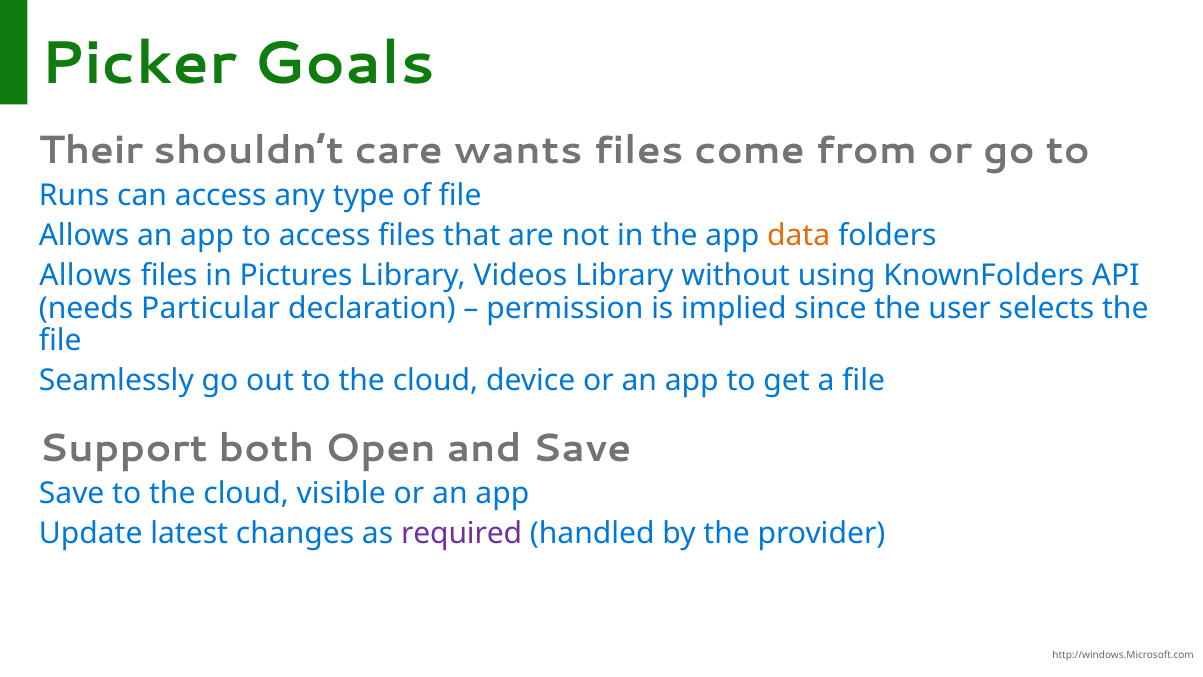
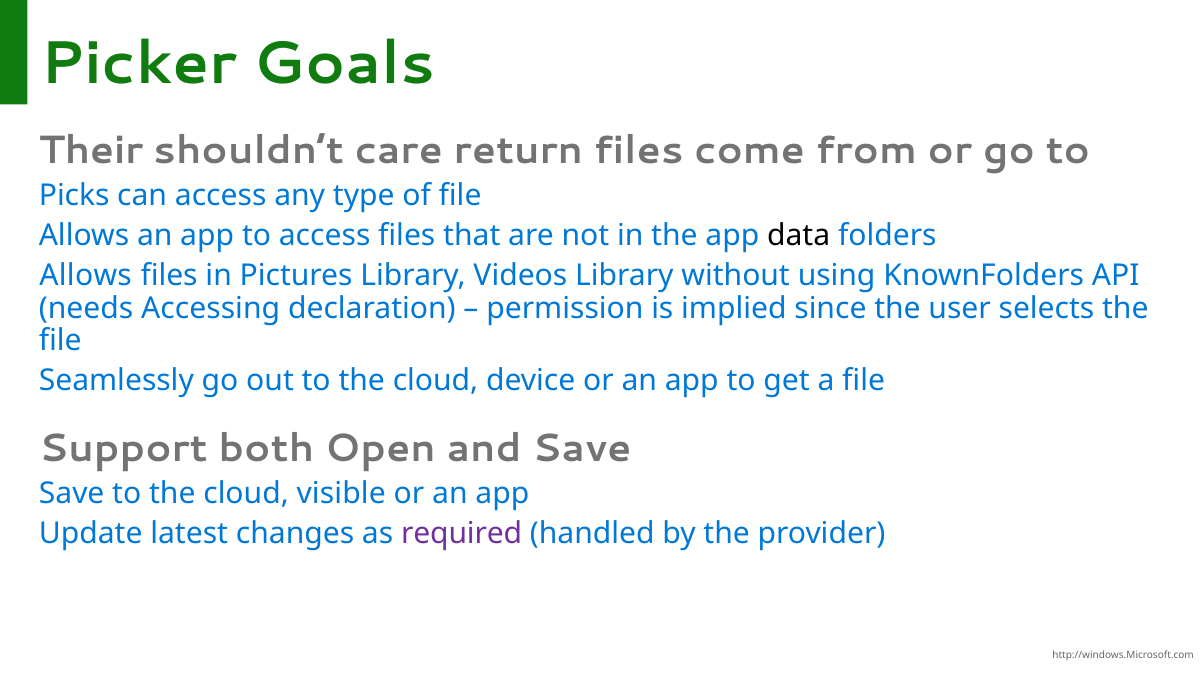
wants: wants -> return
Runs: Runs -> Picks
data colour: orange -> black
Particular: Particular -> Accessing
